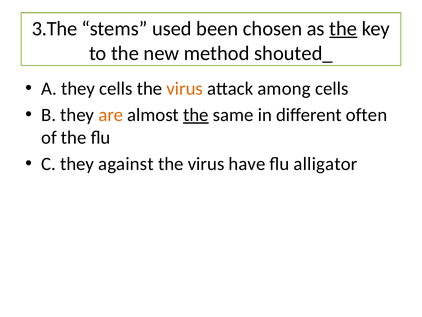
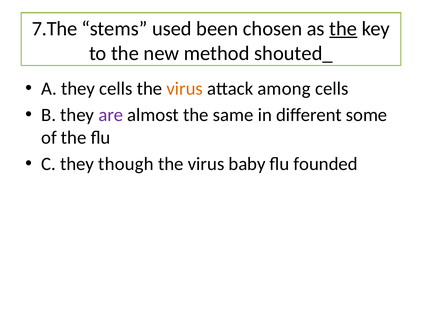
3.The: 3.The -> 7.The
are colour: orange -> purple
the at (196, 115) underline: present -> none
often: often -> some
against: against -> though
have: have -> baby
alligator: alligator -> founded
